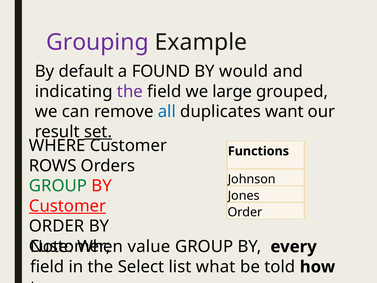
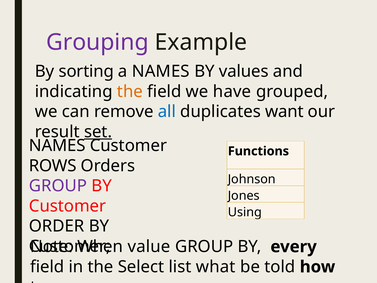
default: default -> sorting
a FOUND: FOUND -> NAMES
would: would -> values
the at (130, 91) colour: purple -> orange
large: large -> have
WHERE at (57, 146): WHERE -> NAMES
GROUP at (58, 186) colour: green -> purple
Customer at (68, 206) underline: present -> none
Order at (245, 212): Order -> Using
